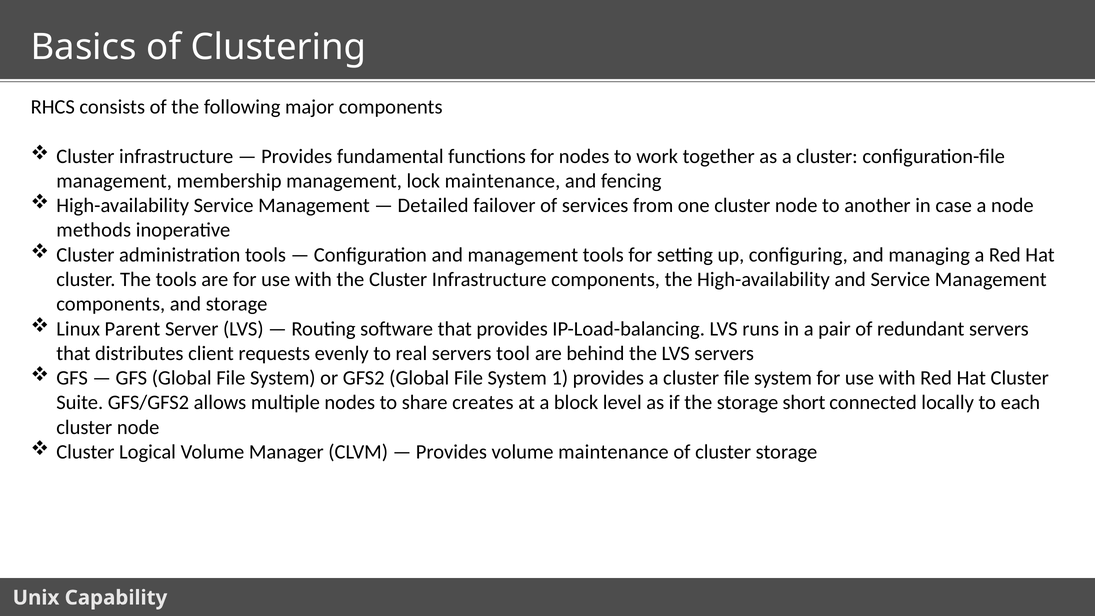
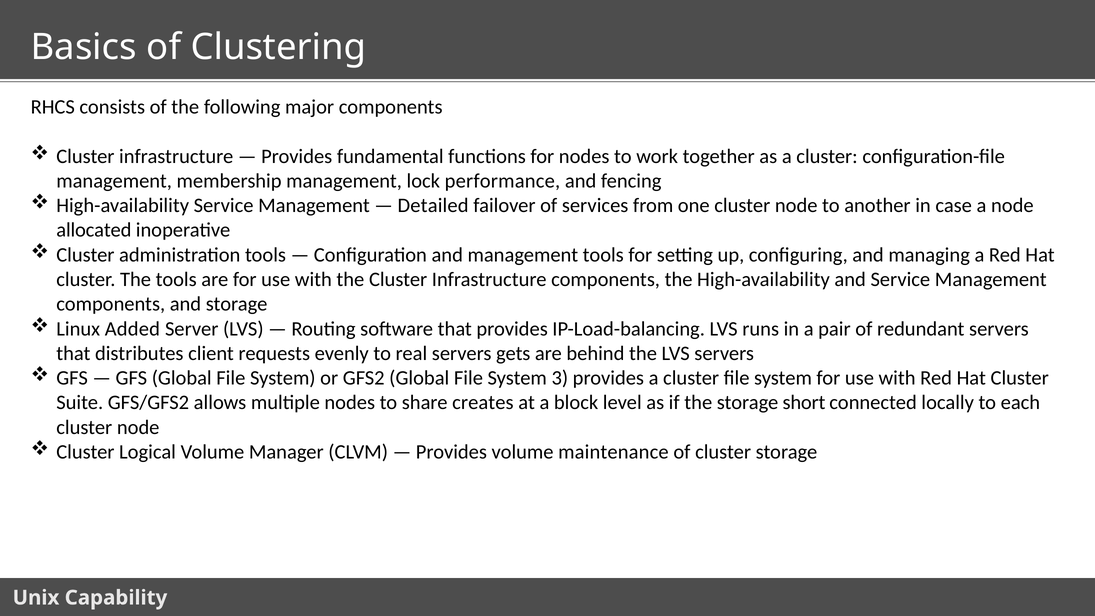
lock maintenance: maintenance -> performance
methods: methods -> allocated
Parent: Parent -> Added
tool: tool -> gets
1: 1 -> 3
